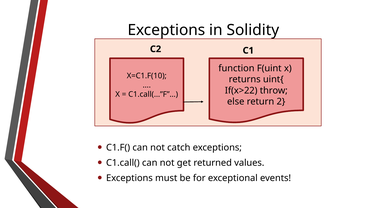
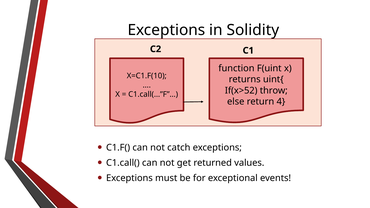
If(x>22: If(x>22 -> If(x>52
2: 2 -> 4
